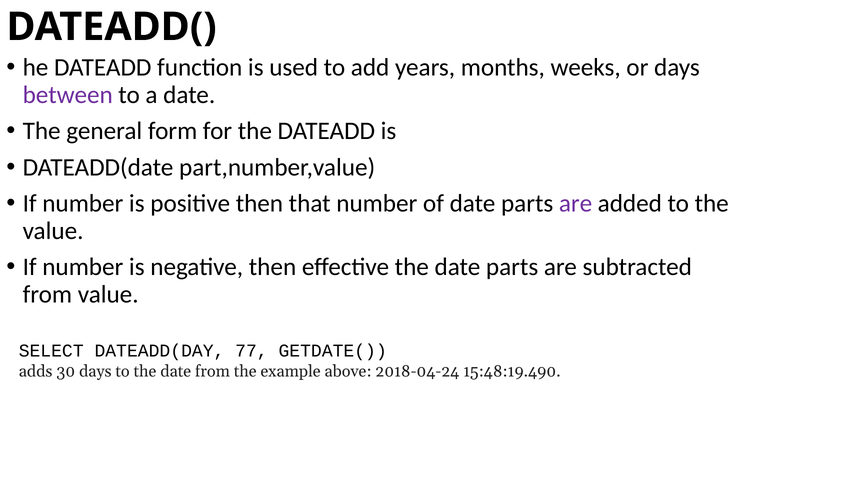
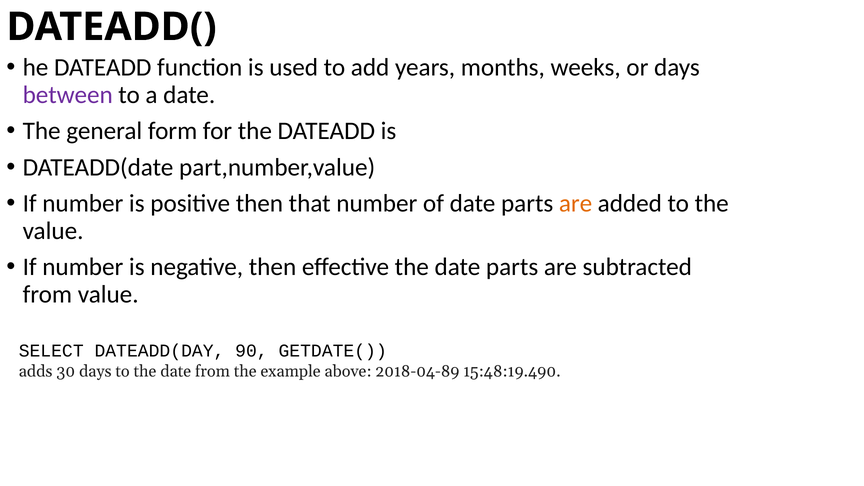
are at (576, 204) colour: purple -> orange
77: 77 -> 90
2018-04-24: 2018-04-24 -> 2018-04-89
